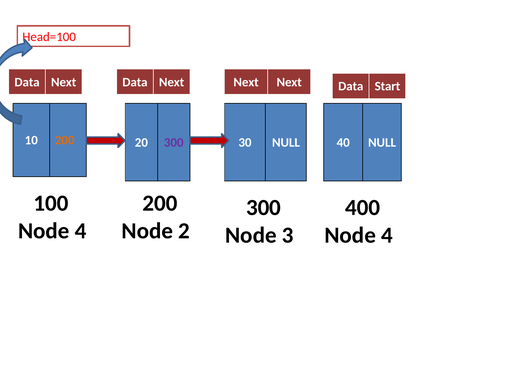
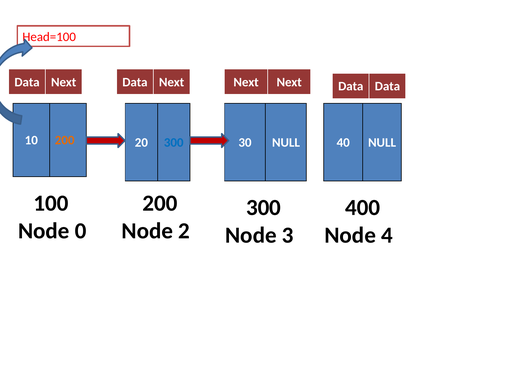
Data Start: Start -> Data
300 at (174, 143) colour: purple -> blue
4 at (80, 231): 4 -> 0
